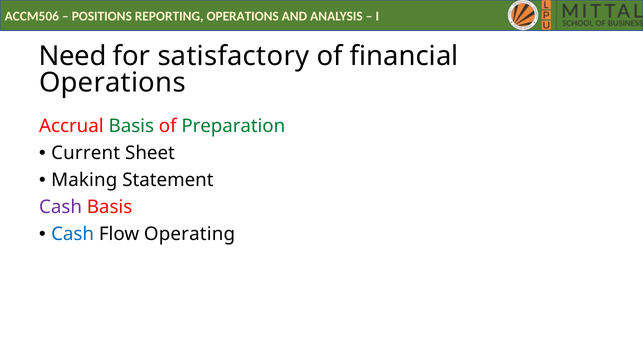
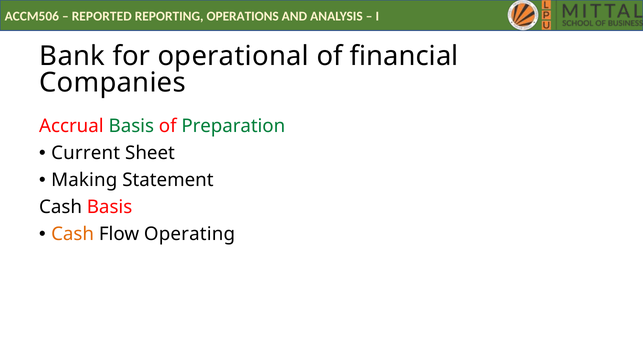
POSITIONS: POSITIONS -> REPORTED
Need: Need -> Bank
satisfactory: satisfactory -> operational
Operations at (112, 83): Operations -> Companies
Cash at (61, 207) colour: purple -> black
Cash at (73, 234) colour: blue -> orange
